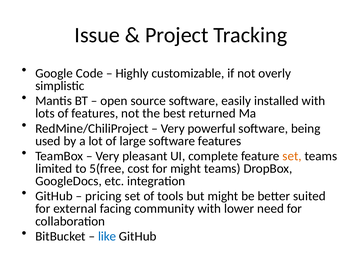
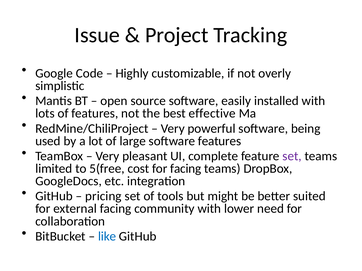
returned: returned -> effective
set at (292, 156) colour: orange -> purple
for might: might -> facing
